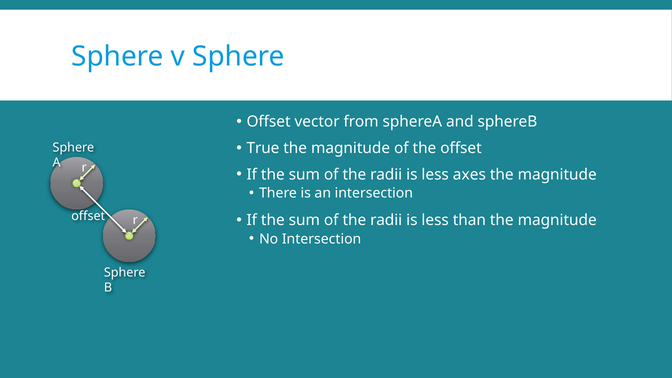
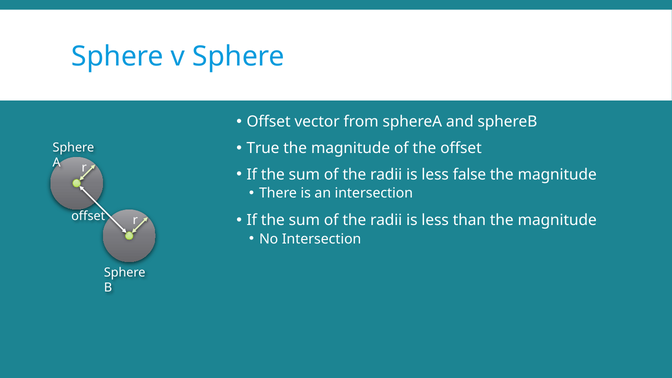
axes: axes -> false
